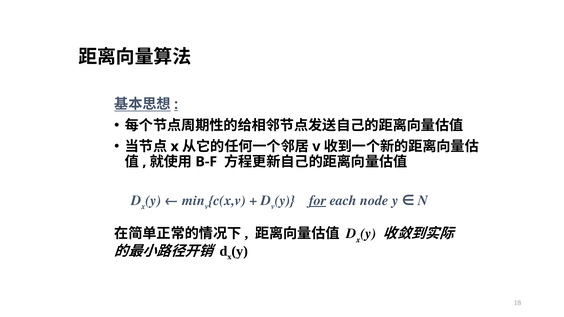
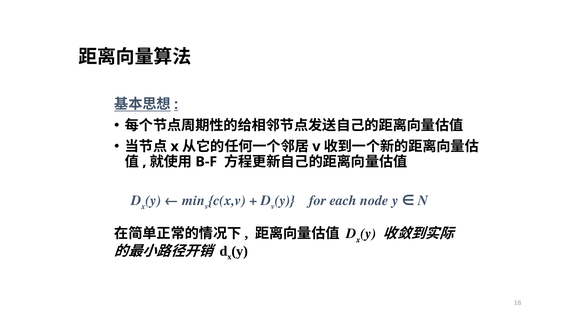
for underline: present -> none
